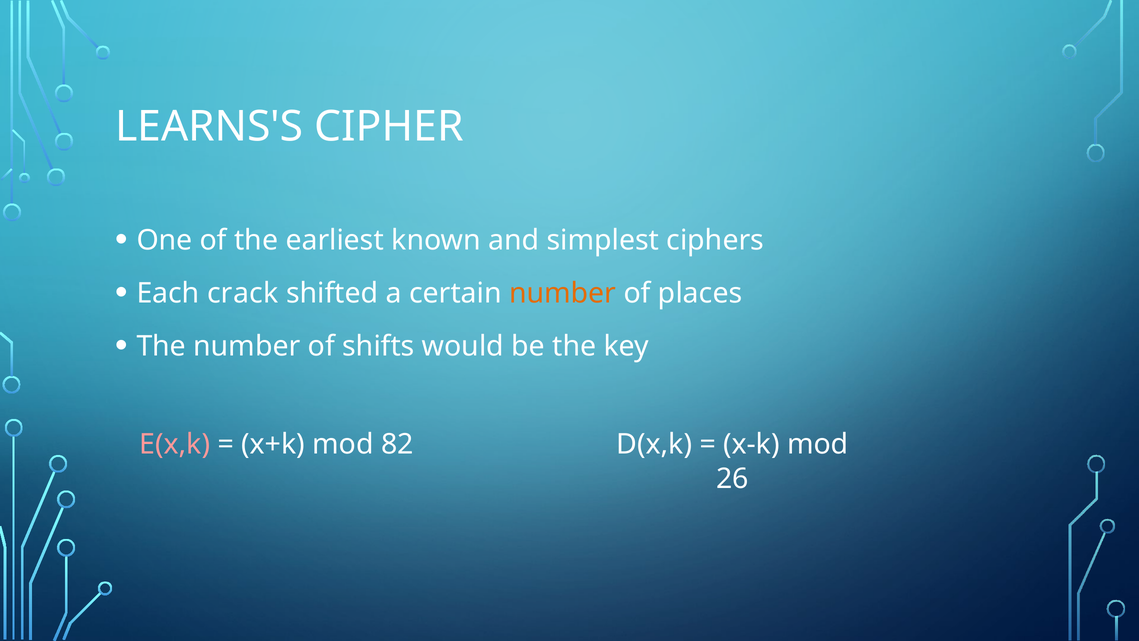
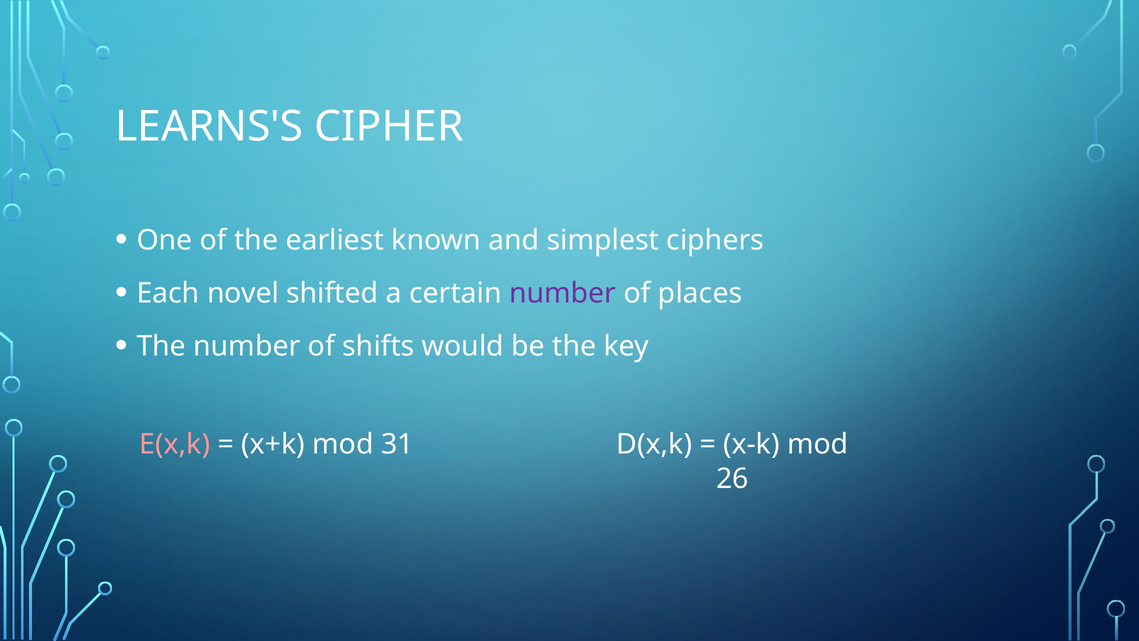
crack: crack -> novel
number at (563, 293) colour: orange -> purple
82: 82 -> 31
